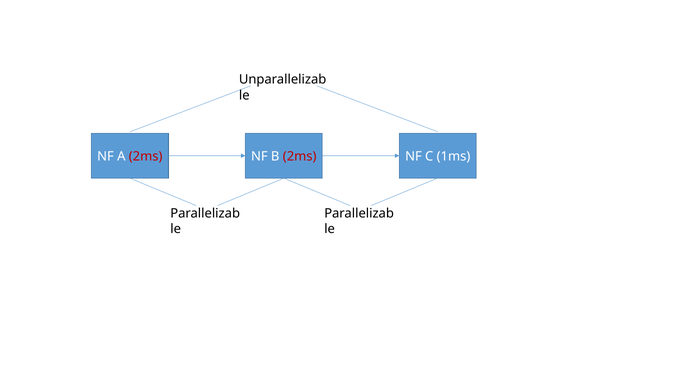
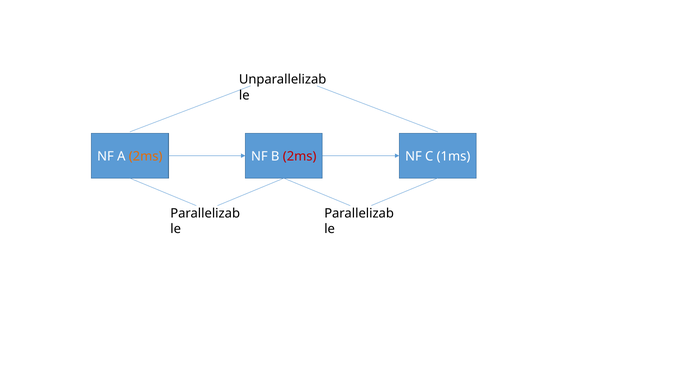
2ms at (146, 156) colour: red -> orange
